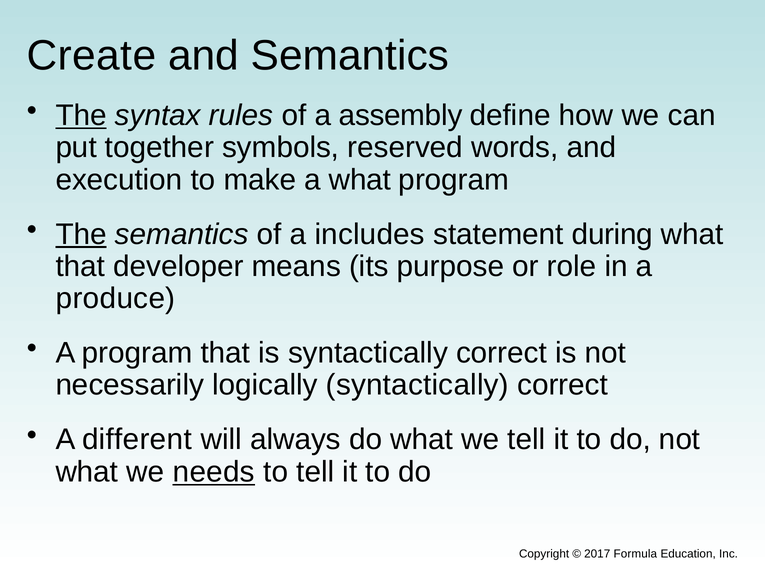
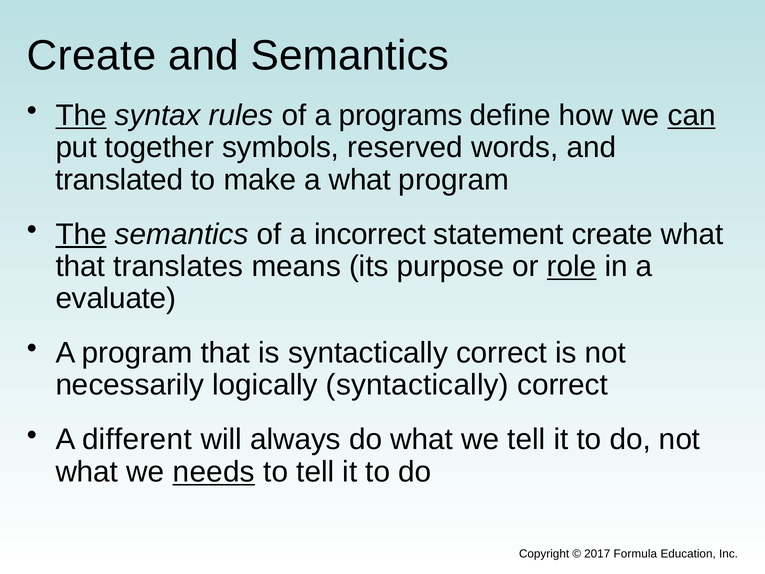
assembly: assembly -> programs
can underline: none -> present
execution: execution -> translated
includes: includes -> incorrect
statement during: during -> create
developer: developer -> translates
role underline: none -> present
produce: produce -> evaluate
